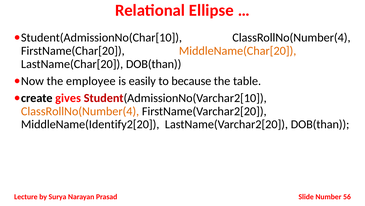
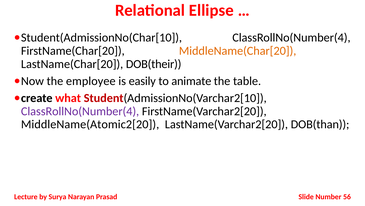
LastName(Char[20 DOB(than: DOB(than -> DOB(their
because: because -> animate
gives: gives -> what
ClassRollNo(Number(4 at (80, 111) colour: orange -> purple
MiddleName(Identify2[20: MiddleName(Identify2[20 -> MiddleName(Atomic2[20
